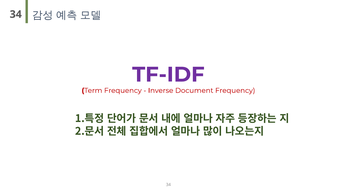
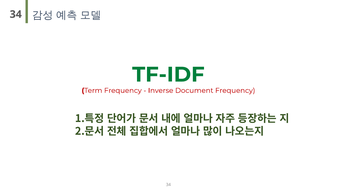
TF-IDF colour: purple -> green
